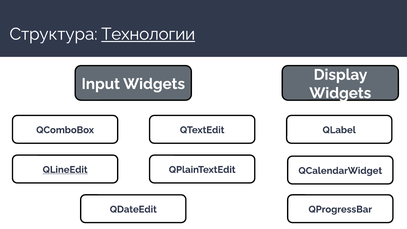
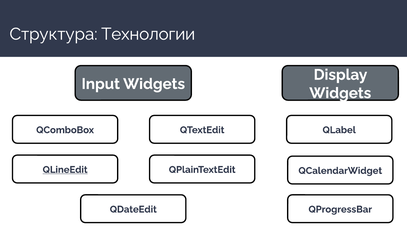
Технологии underline: present -> none
